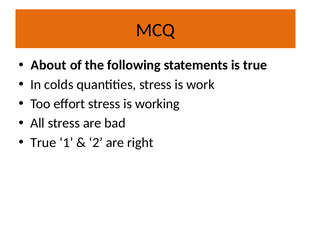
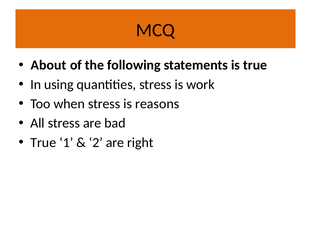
colds: colds -> using
effort: effort -> when
working: working -> reasons
